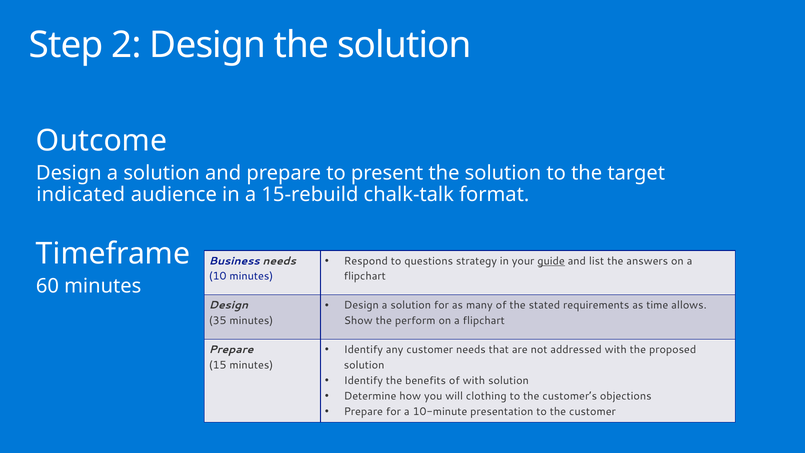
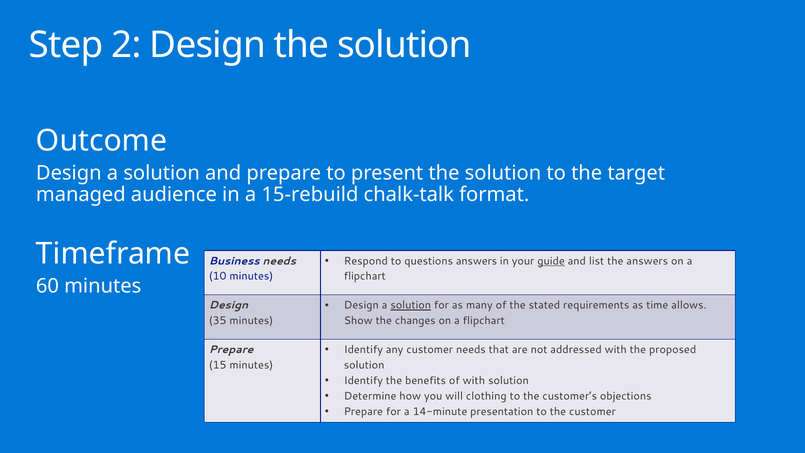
indicated: indicated -> managed
questions strategy: strategy -> answers
solution at (411, 305) underline: none -> present
perform: perform -> changes
10-minute: 10-minute -> 14-minute
